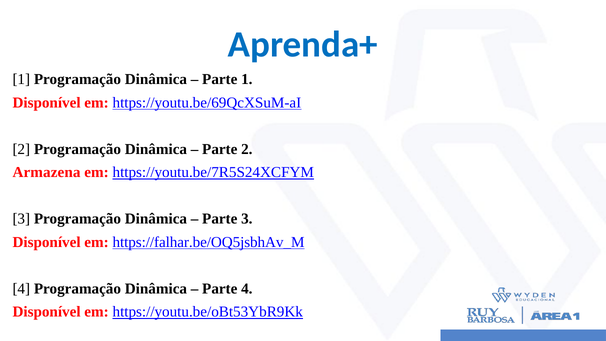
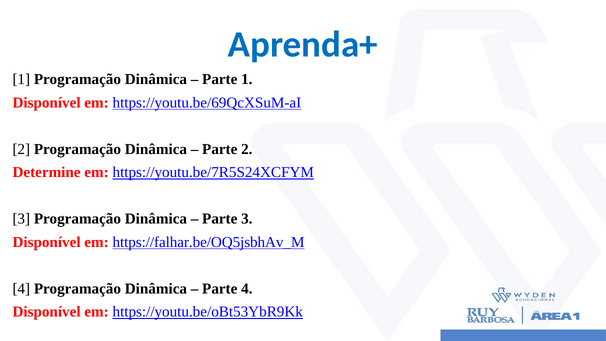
Armazena: Armazena -> Determine
